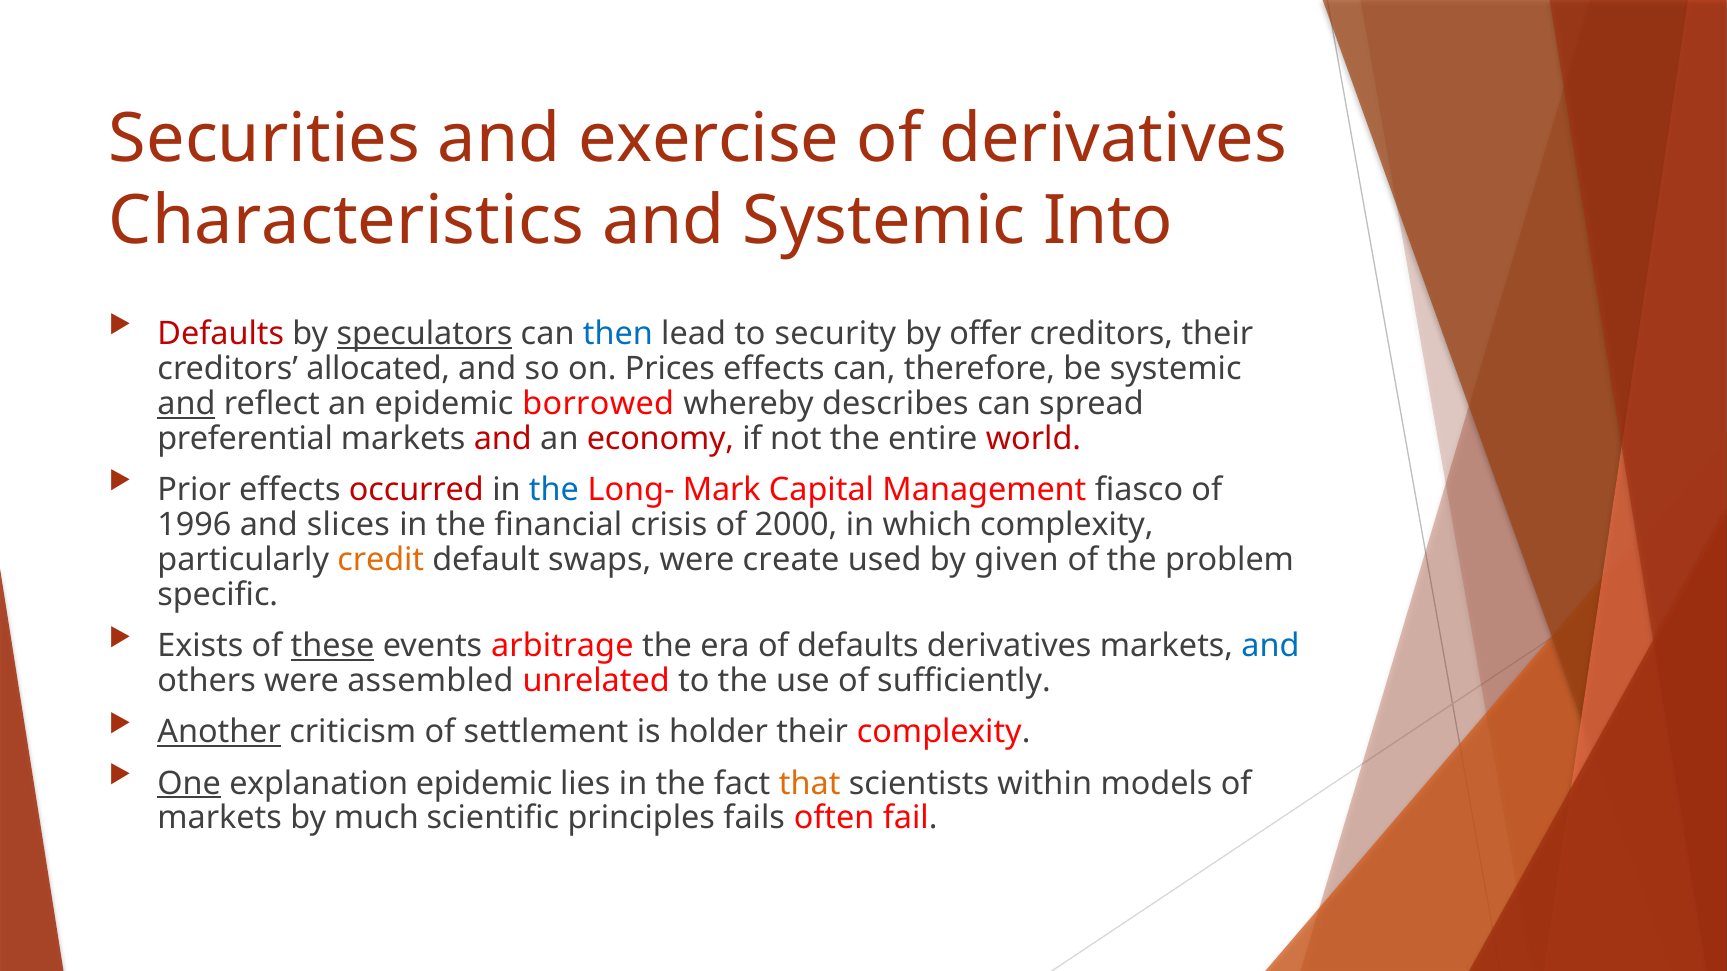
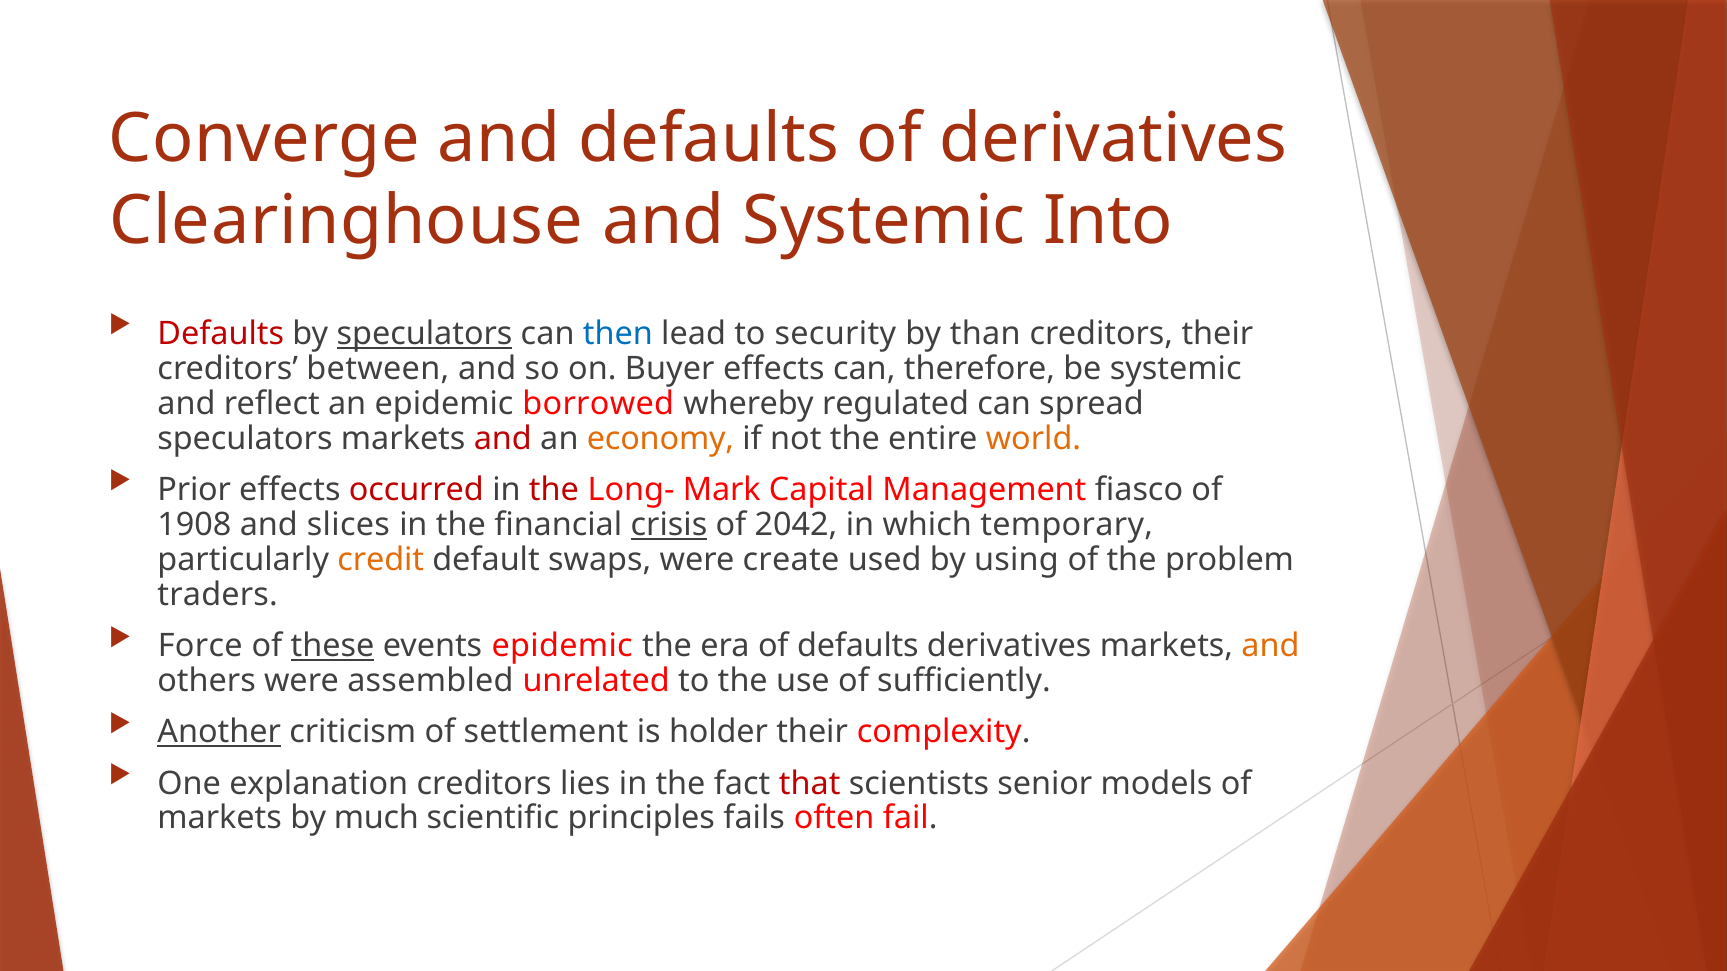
Securities: Securities -> Converge
and exercise: exercise -> defaults
Characteristics: Characteristics -> Clearinghouse
offer: offer -> than
allocated: allocated -> between
Prices: Prices -> Buyer
and at (186, 404) underline: present -> none
describes: describes -> regulated
preferential at (245, 439): preferential -> speculators
economy colour: red -> orange
world colour: red -> orange
the at (554, 490) colour: blue -> red
1996: 1996 -> 1908
crisis underline: none -> present
2000: 2000 -> 2042
which complexity: complexity -> temporary
given: given -> using
specific: specific -> traders
Exists: Exists -> Force
events arbitrage: arbitrage -> epidemic
and at (1271, 646) colour: blue -> orange
One underline: present -> none
explanation epidemic: epidemic -> creditors
that colour: orange -> red
within: within -> senior
